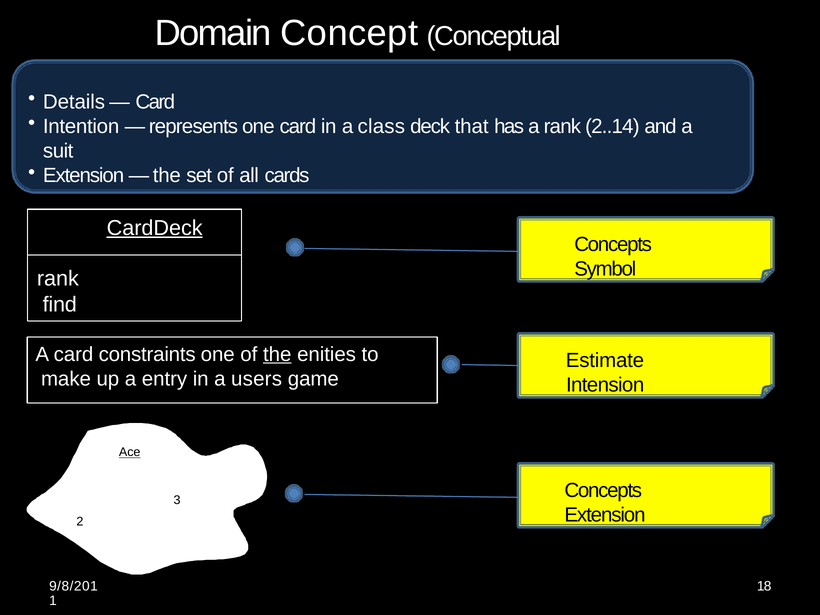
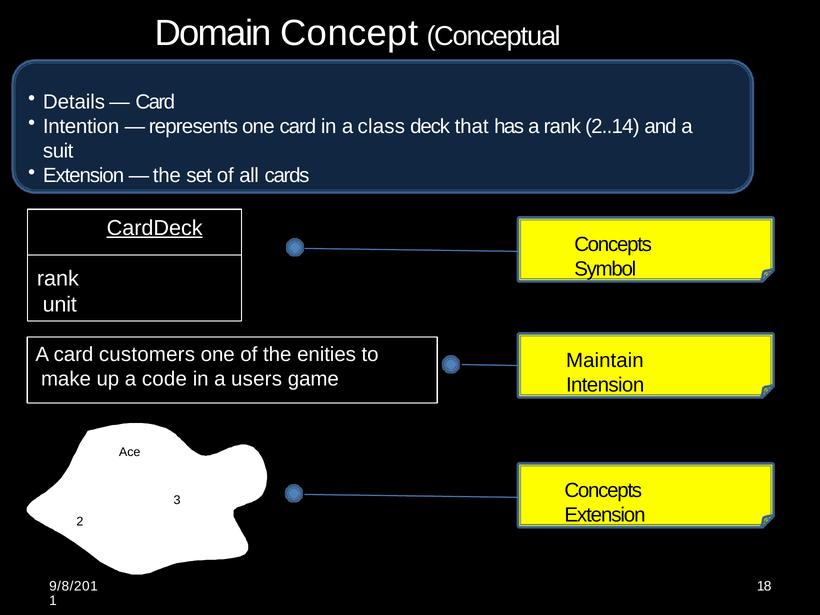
find: find -> unit
constraints: constraints -> customers
the at (277, 354) underline: present -> none
Estimate: Estimate -> Maintain
entry: entry -> code
Ace underline: present -> none
